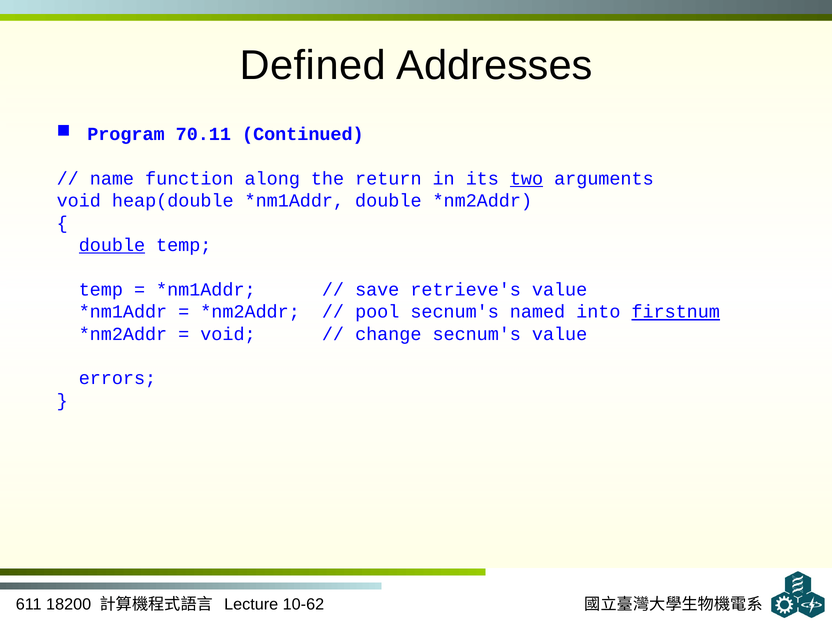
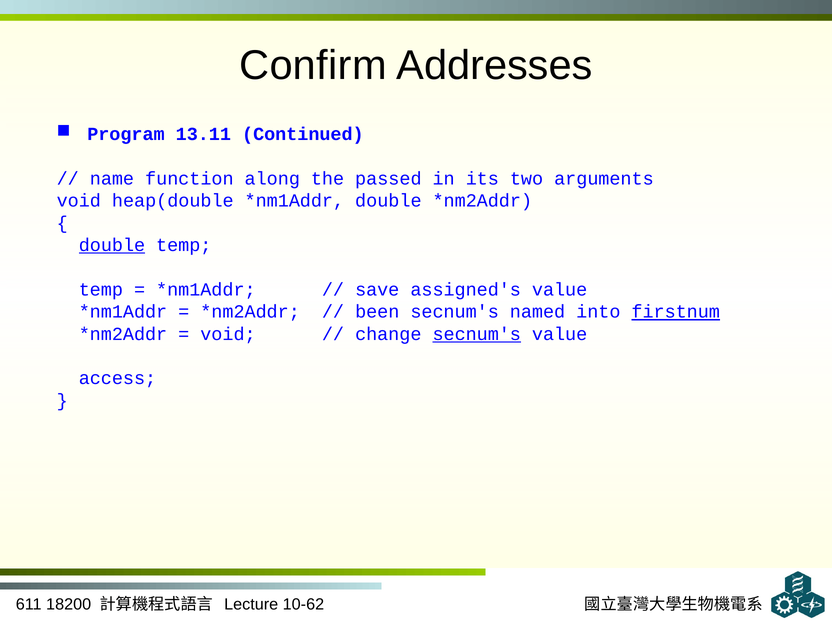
Defined: Defined -> Confirm
70.11: 70.11 -> 13.11
return: return -> passed
two underline: present -> none
retrieve's: retrieve's -> assigned's
pool: pool -> been
secnum's at (477, 334) underline: none -> present
errors: errors -> access
